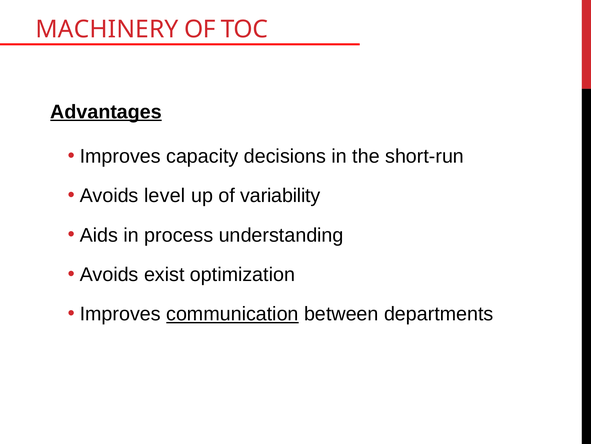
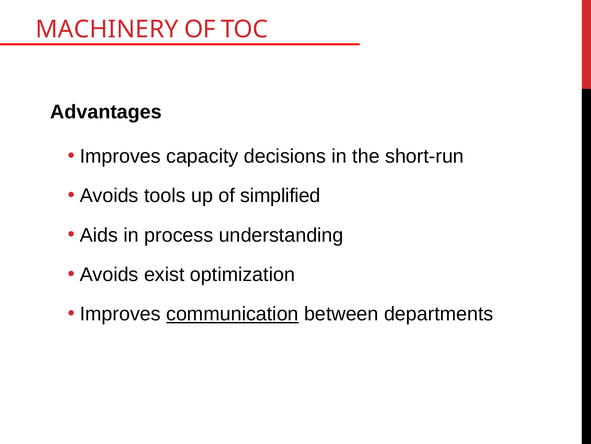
Advantages underline: present -> none
level: level -> tools
variability: variability -> simplified
